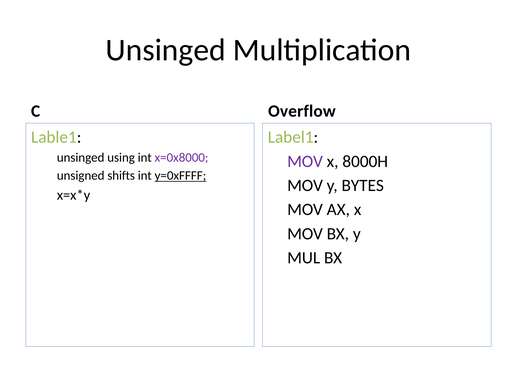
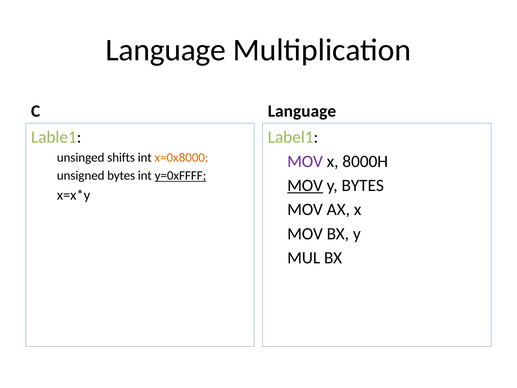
Unsinged at (166, 50): Unsinged -> Language
C Overflow: Overflow -> Language
using: using -> shifts
x=0x8000 colour: purple -> orange
unsigned shifts: shifts -> bytes
MOV at (305, 185) underline: none -> present
